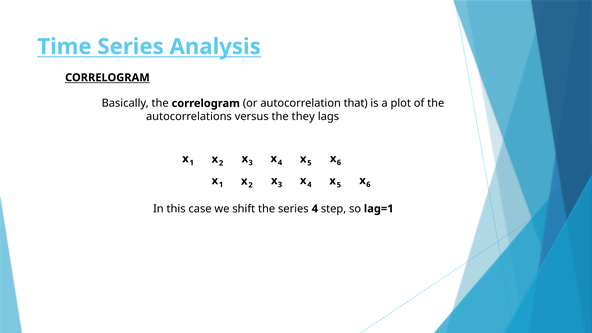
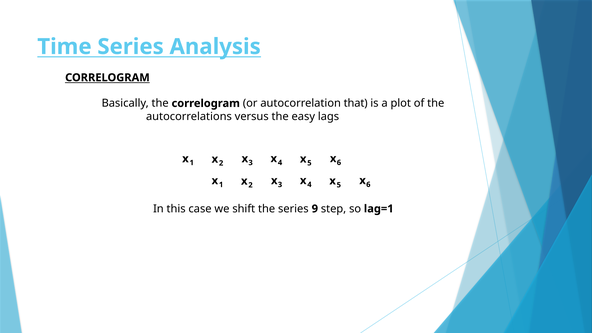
they: they -> easy
series 4: 4 -> 9
